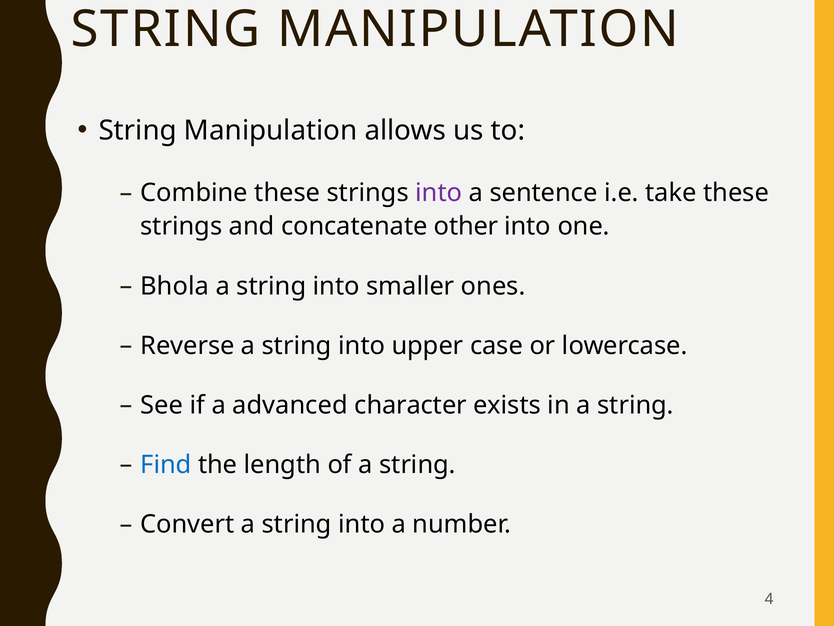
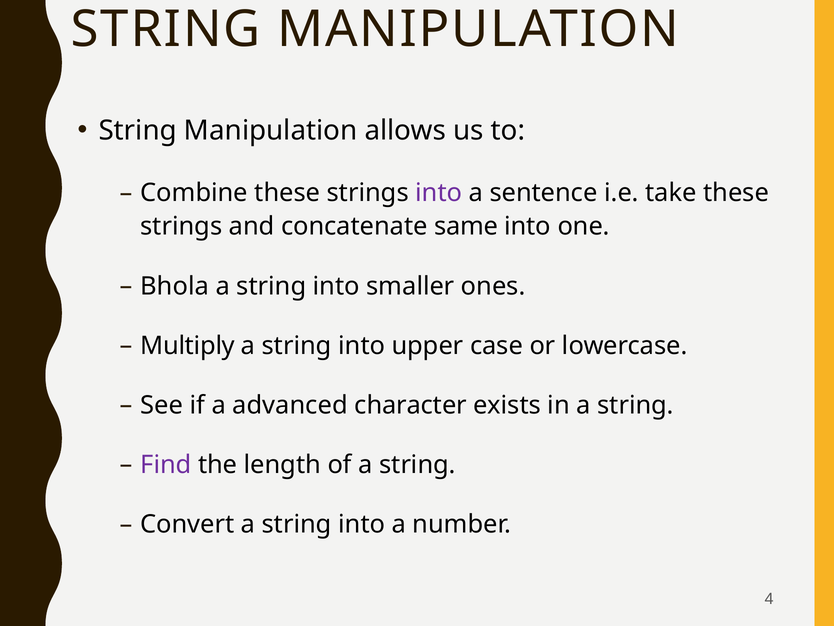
other: other -> same
Reverse: Reverse -> Multiply
Find colour: blue -> purple
